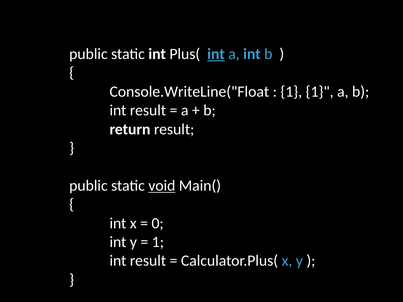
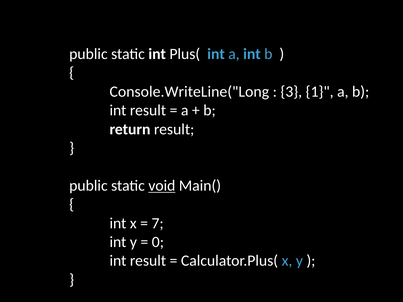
int at (216, 54) underline: present -> none
Console.WriteLine("Float: Console.WriteLine("Float -> Console.WriteLine("Long
1 at (291, 92): 1 -> 3
0: 0 -> 7
1 at (158, 242): 1 -> 0
